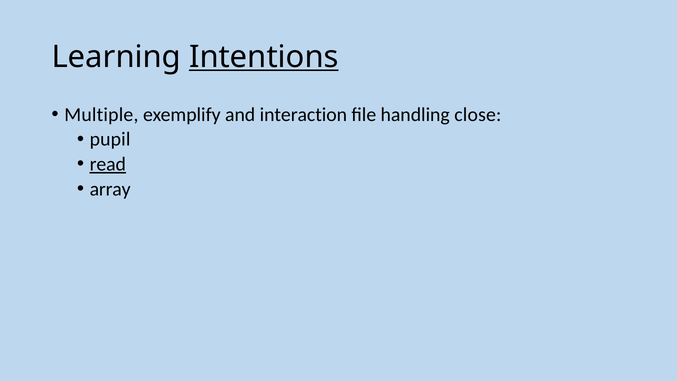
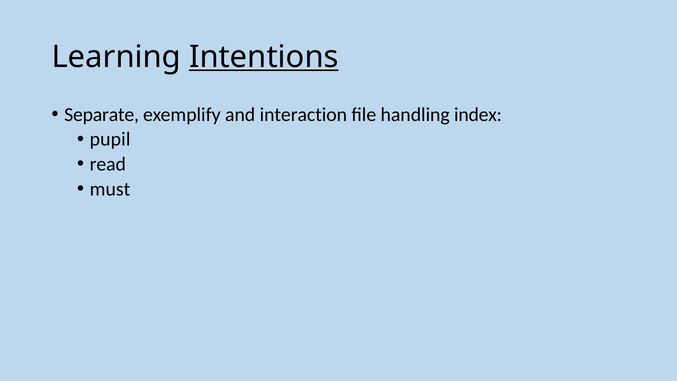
Multiple: Multiple -> Separate
close: close -> index
read underline: present -> none
array: array -> must
